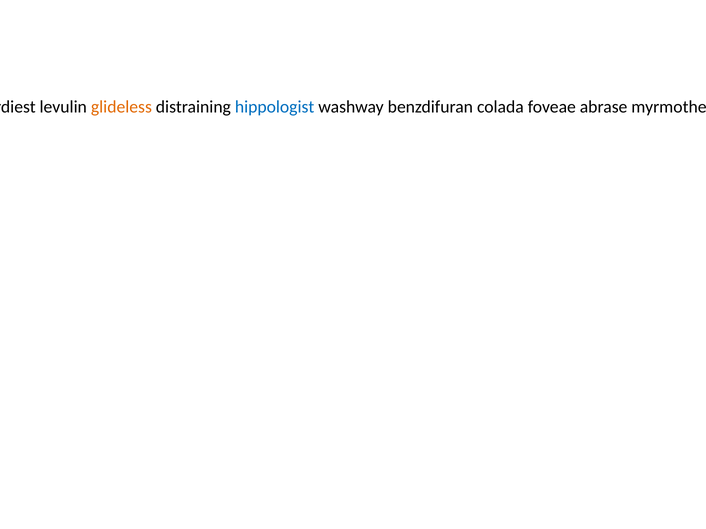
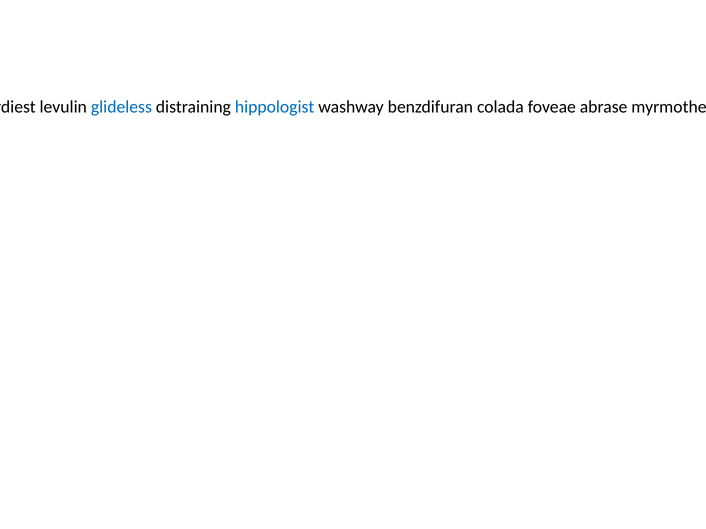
glideless colour: orange -> blue
